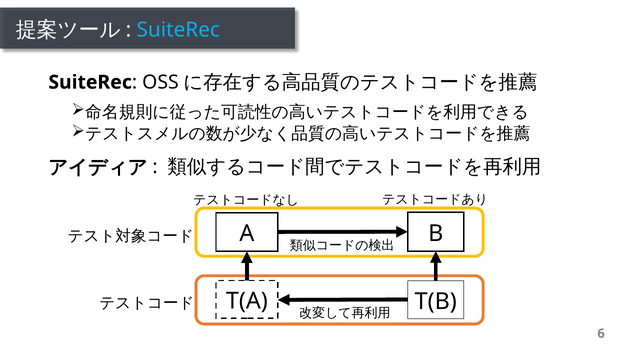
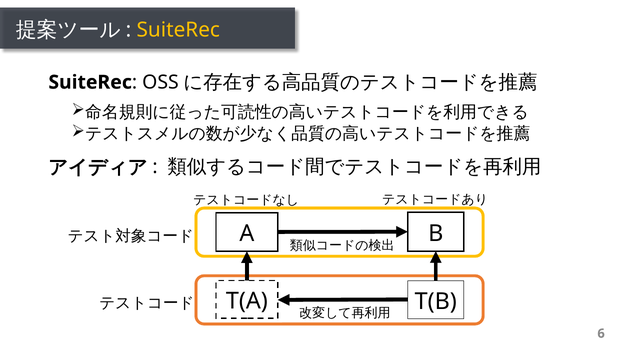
SuiteRec at (178, 30) colour: light blue -> yellow
